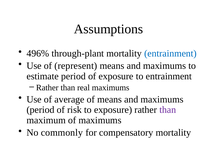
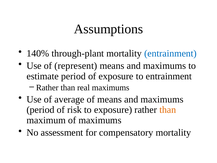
496%: 496% -> 140%
than at (168, 110) colour: purple -> orange
commonly: commonly -> assessment
